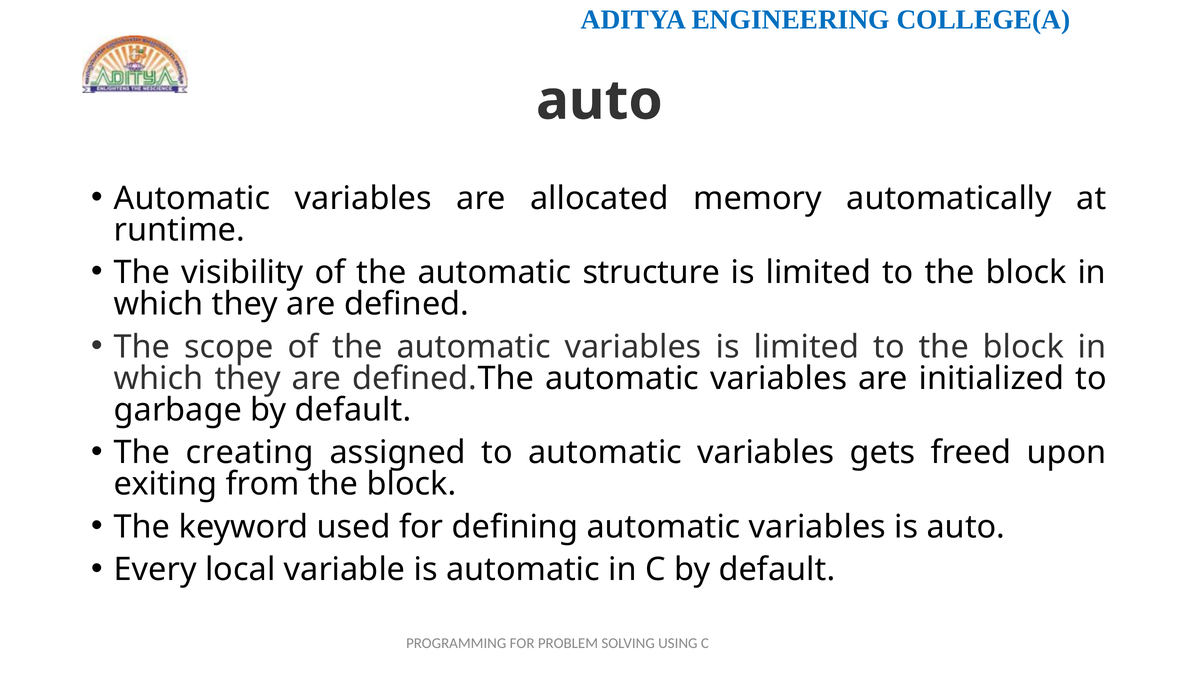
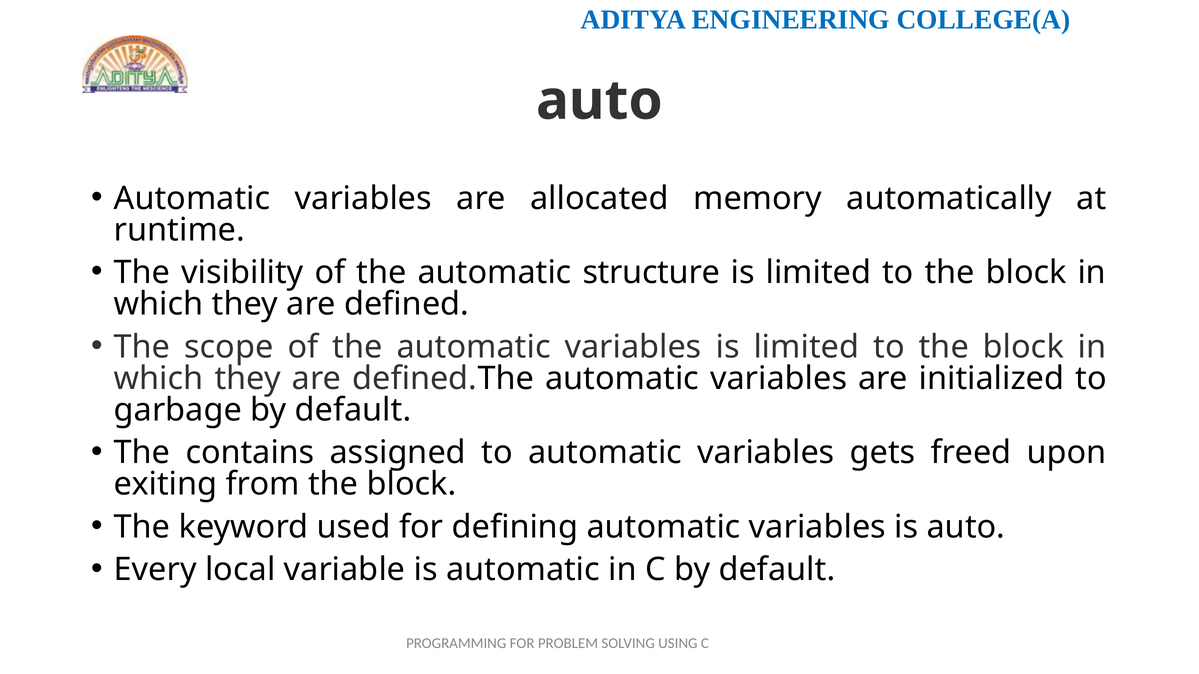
creating: creating -> contains
